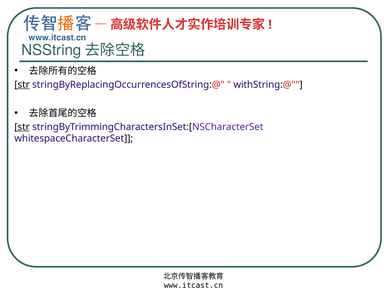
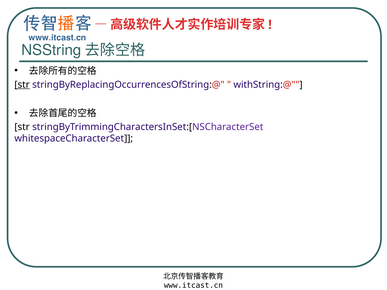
str at (22, 127) underline: present -> none
